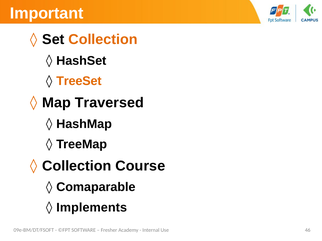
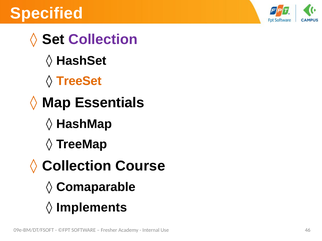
Important: Important -> Specified
Collection at (103, 40) colour: orange -> purple
Traversed: Traversed -> Essentials
